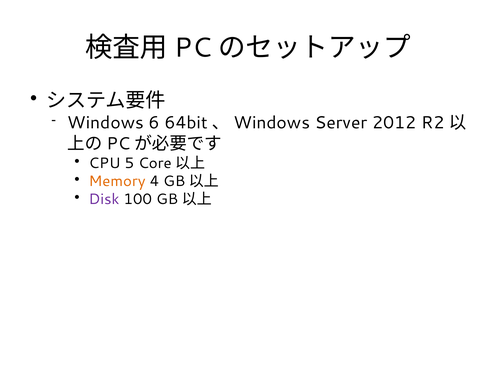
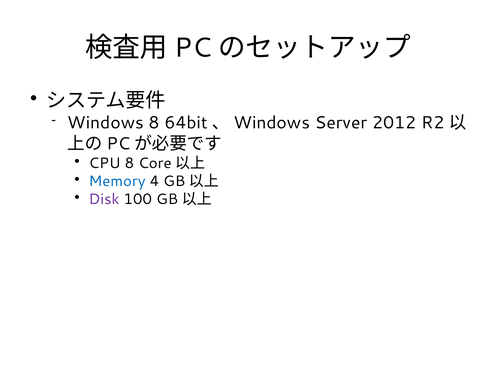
Windows 6: 6 -> 8
CPU 5: 5 -> 8
Memory colour: orange -> blue
